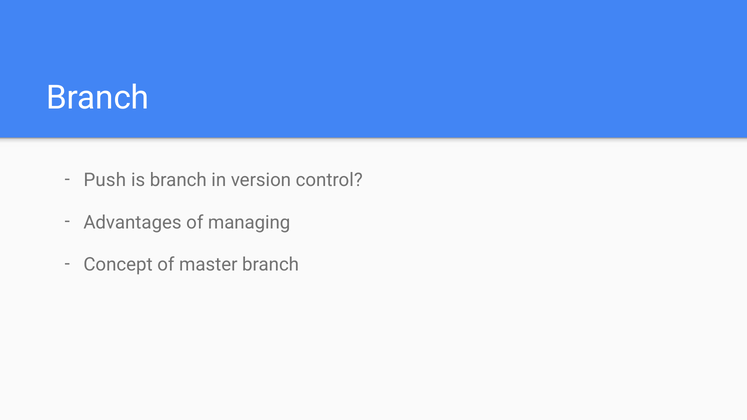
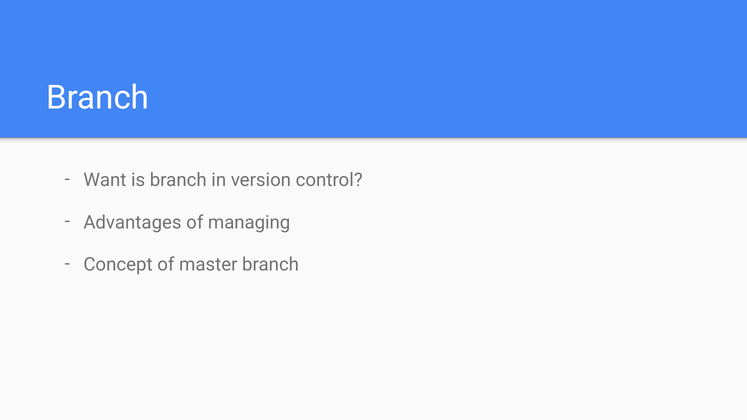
Push: Push -> Want
